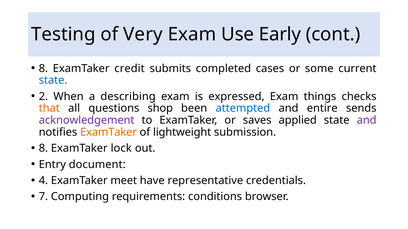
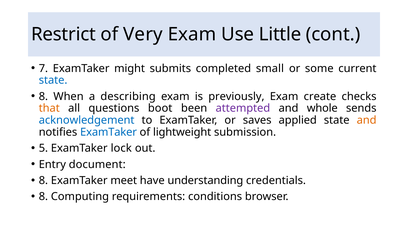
Testing: Testing -> Restrict
Early: Early -> Little
8 at (43, 69): 8 -> 7
credit: credit -> might
cases: cases -> small
2 at (43, 97): 2 -> 8
expressed: expressed -> previously
things: things -> create
shop: shop -> boot
attempted colour: blue -> purple
entire: entire -> whole
acknowledgement colour: purple -> blue
and at (367, 120) colour: purple -> orange
ExamTaker at (109, 132) colour: orange -> blue
8 at (43, 149): 8 -> 5
4 at (43, 181): 4 -> 8
representative: representative -> understanding
7 at (43, 197): 7 -> 8
